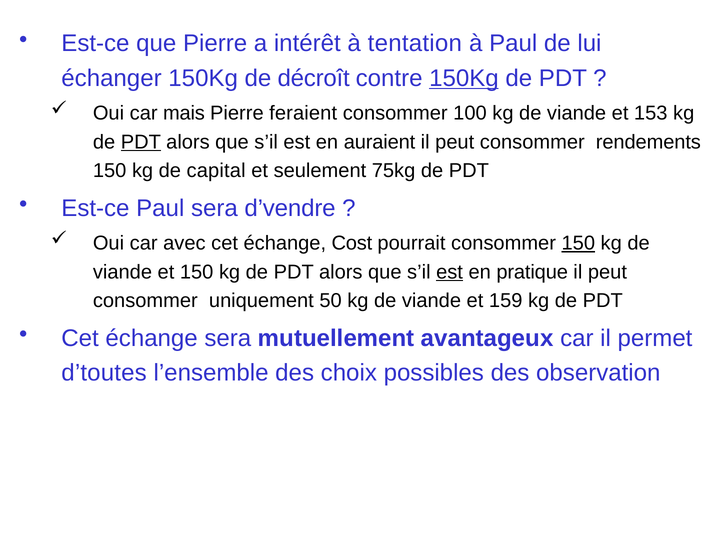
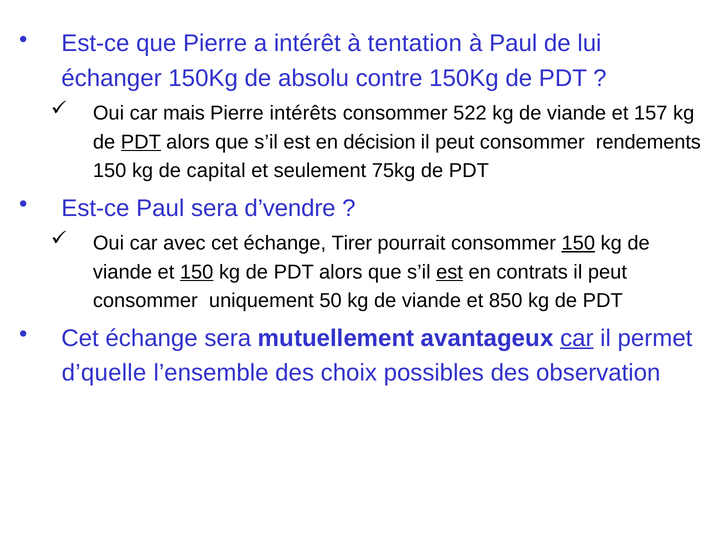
décroît: décroît -> absolu
150Kg at (464, 78) underline: present -> none
feraient: feraient -> intérêts
100: 100 -> 522
153: 153 -> 157
auraient: auraient -> décision
Cost: Cost -> Tirer
150 at (197, 272) underline: none -> present
pratique: pratique -> contrats
159: 159 -> 850
car at (577, 338) underline: none -> present
d’toutes: d’toutes -> d’quelle
